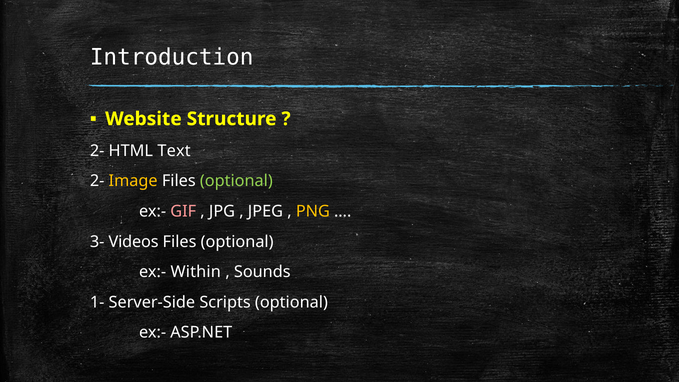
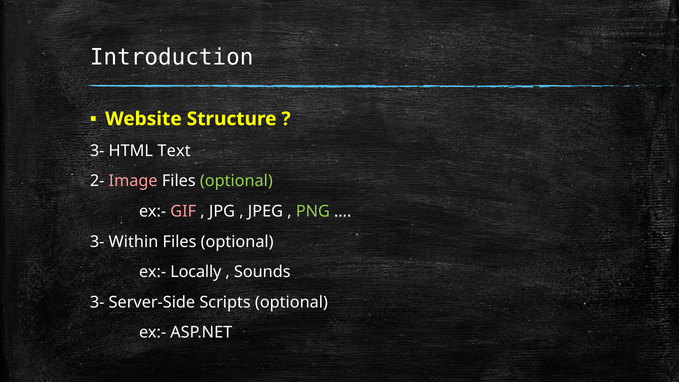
2- at (97, 151): 2- -> 3-
Image colour: yellow -> pink
PNG colour: yellow -> light green
Videos: Videos -> Within
Within: Within -> Locally
1- at (97, 302): 1- -> 3-
